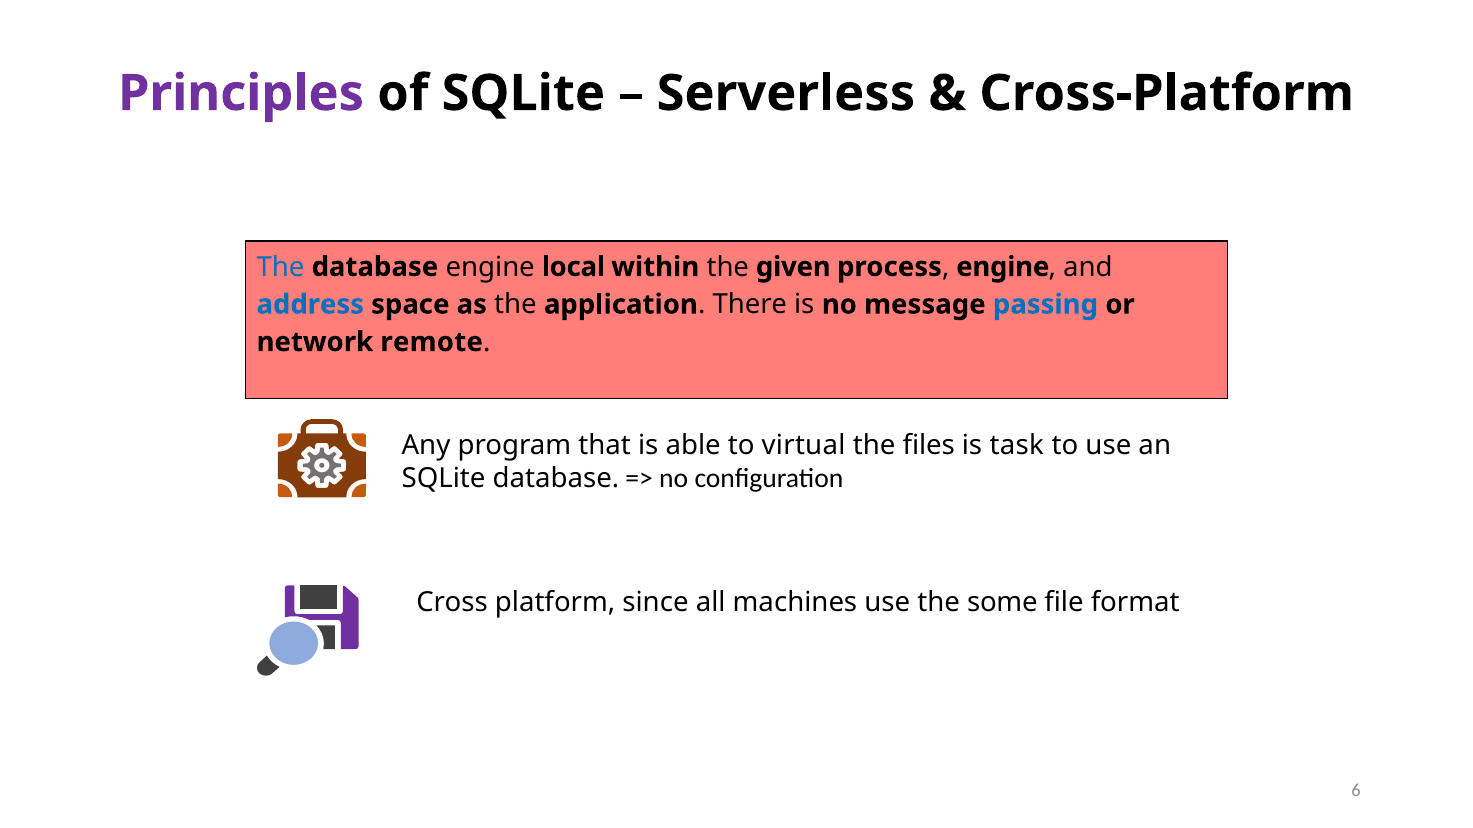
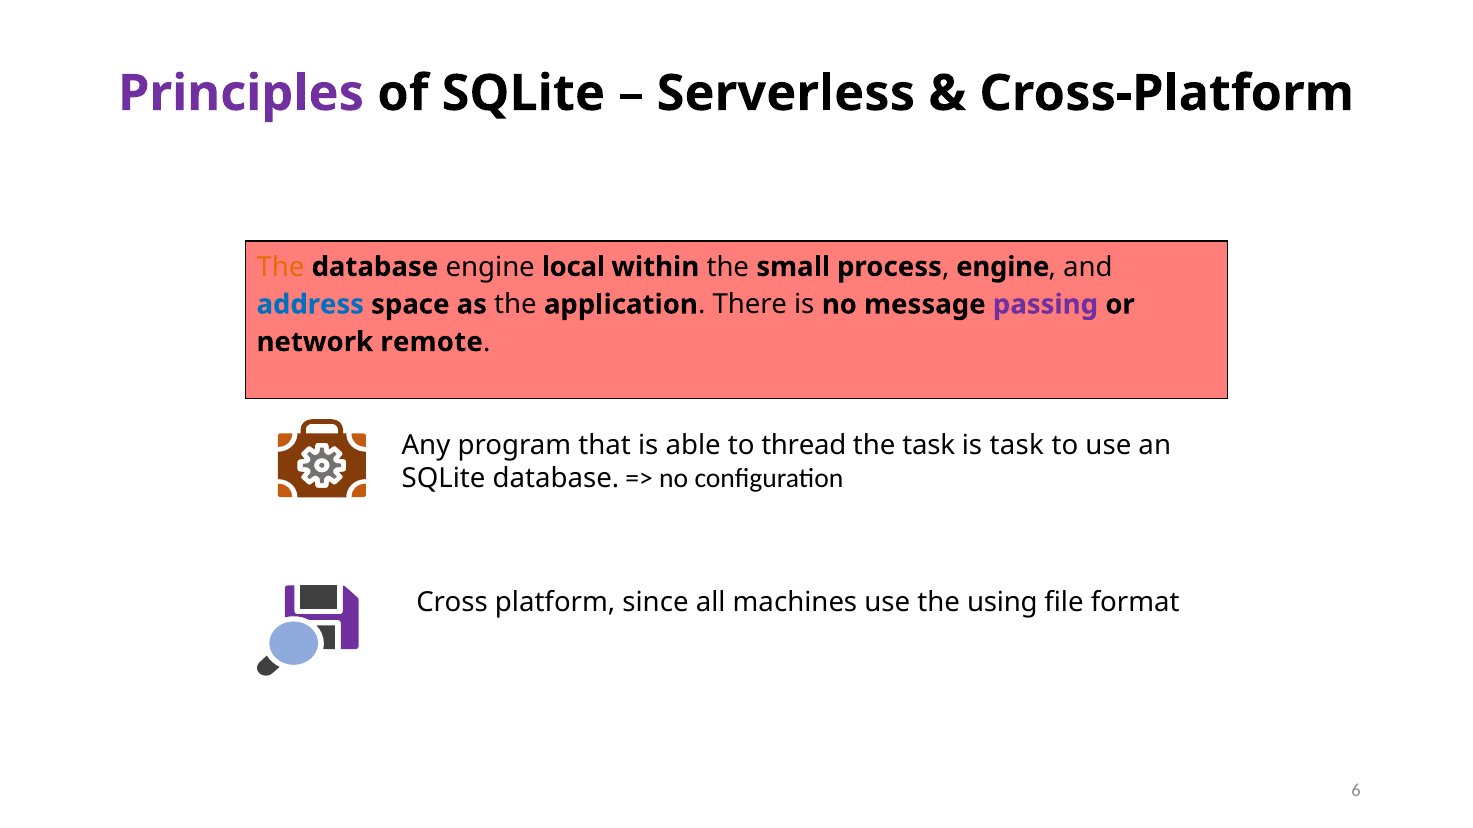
The at (281, 267) colour: blue -> orange
given: given -> small
passing colour: blue -> purple
virtual: virtual -> thread
the files: files -> task
some: some -> using
